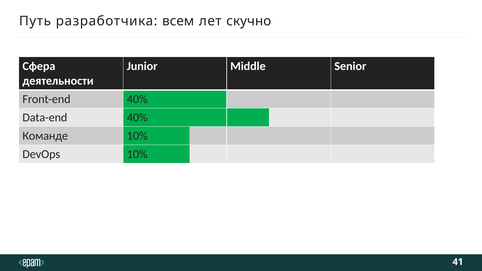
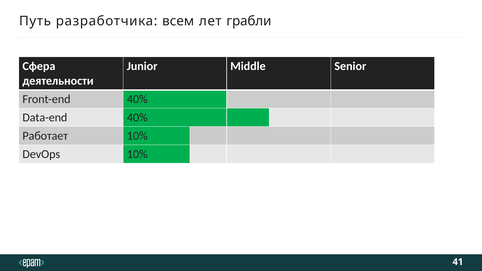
скучно: скучно -> грабли
Команде: Команде -> Работает
